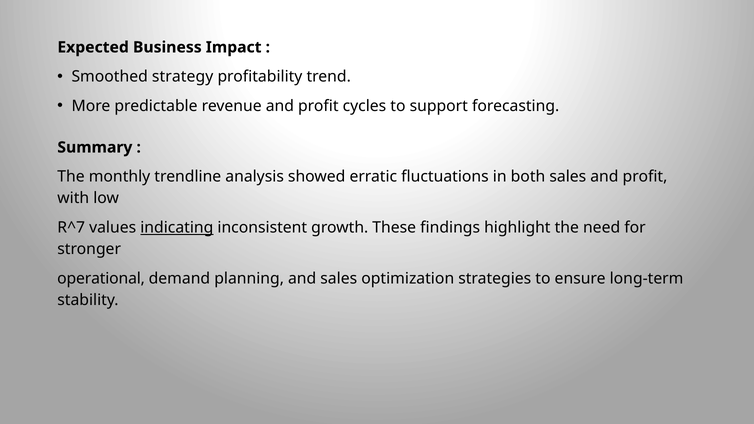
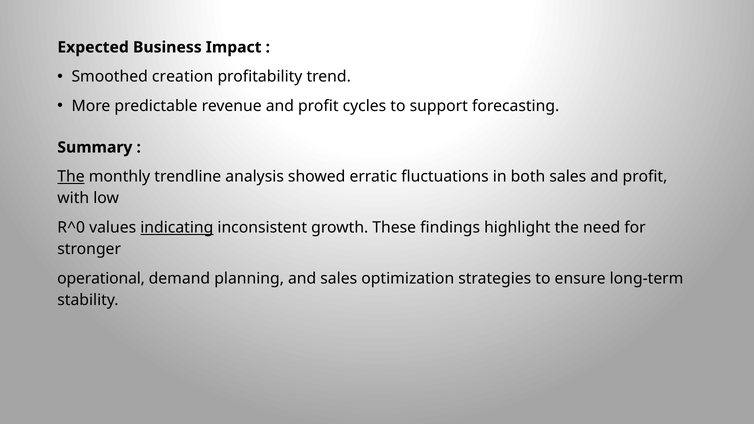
strategy: strategy -> creation
The at (71, 177) underline: none -> present
R^7: R^7 -> R^0
